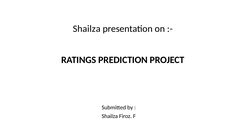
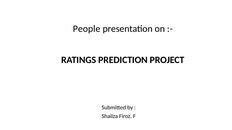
Shailza at (87, 29): Shailza -> People
